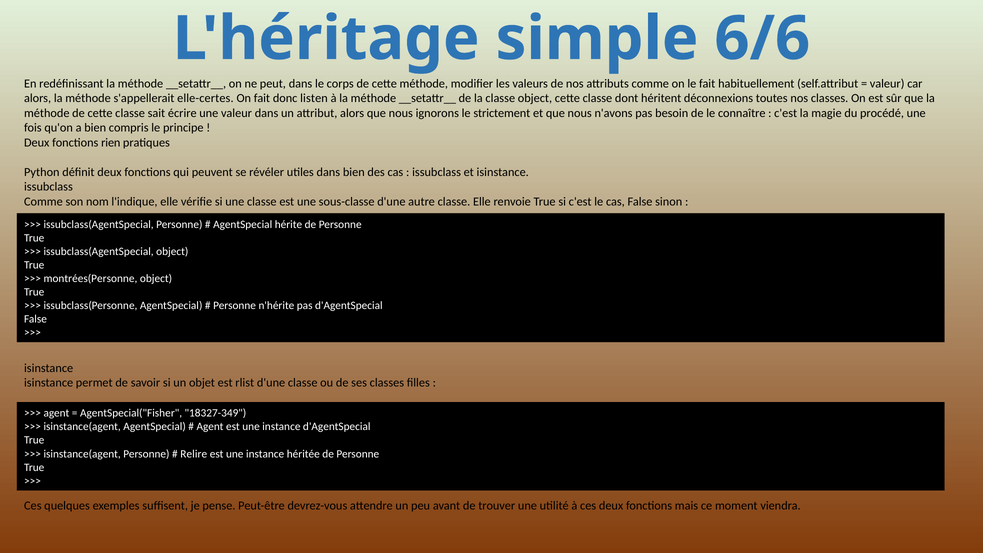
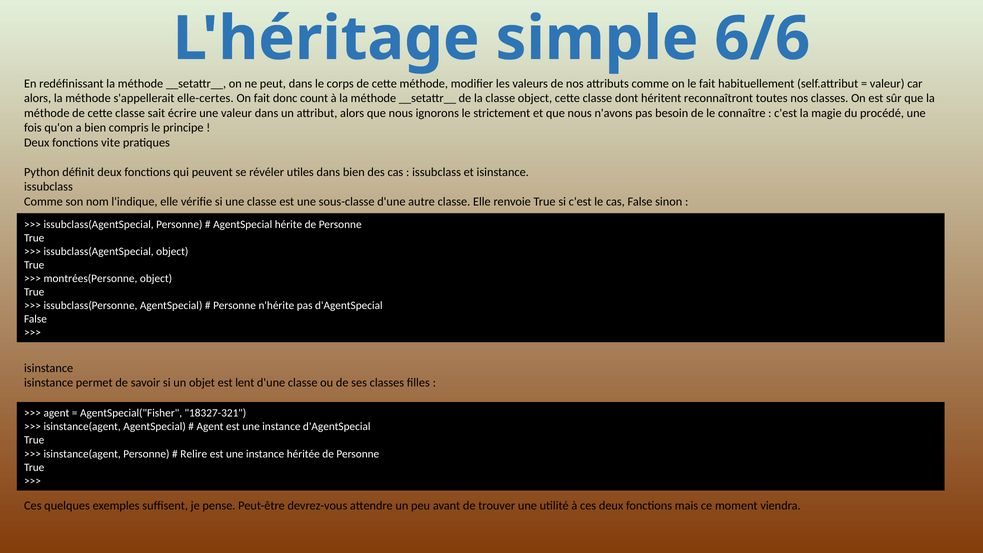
listen: listen -> count
déconnexions: déconnexions -> reconnaîtront
rien: rien -> vite
rlist: rlist -> lent
18327-349: 18327-349 -> 18327-321
